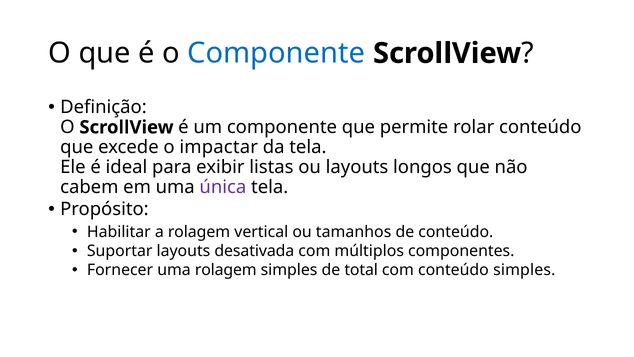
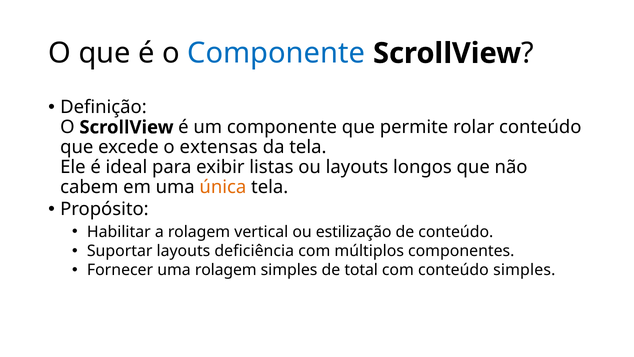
impactar: impactar -> extensas
única colour: purple -> orange
tamanhos: tamanhos -> estilização
desativada: desativada -> deficiência
